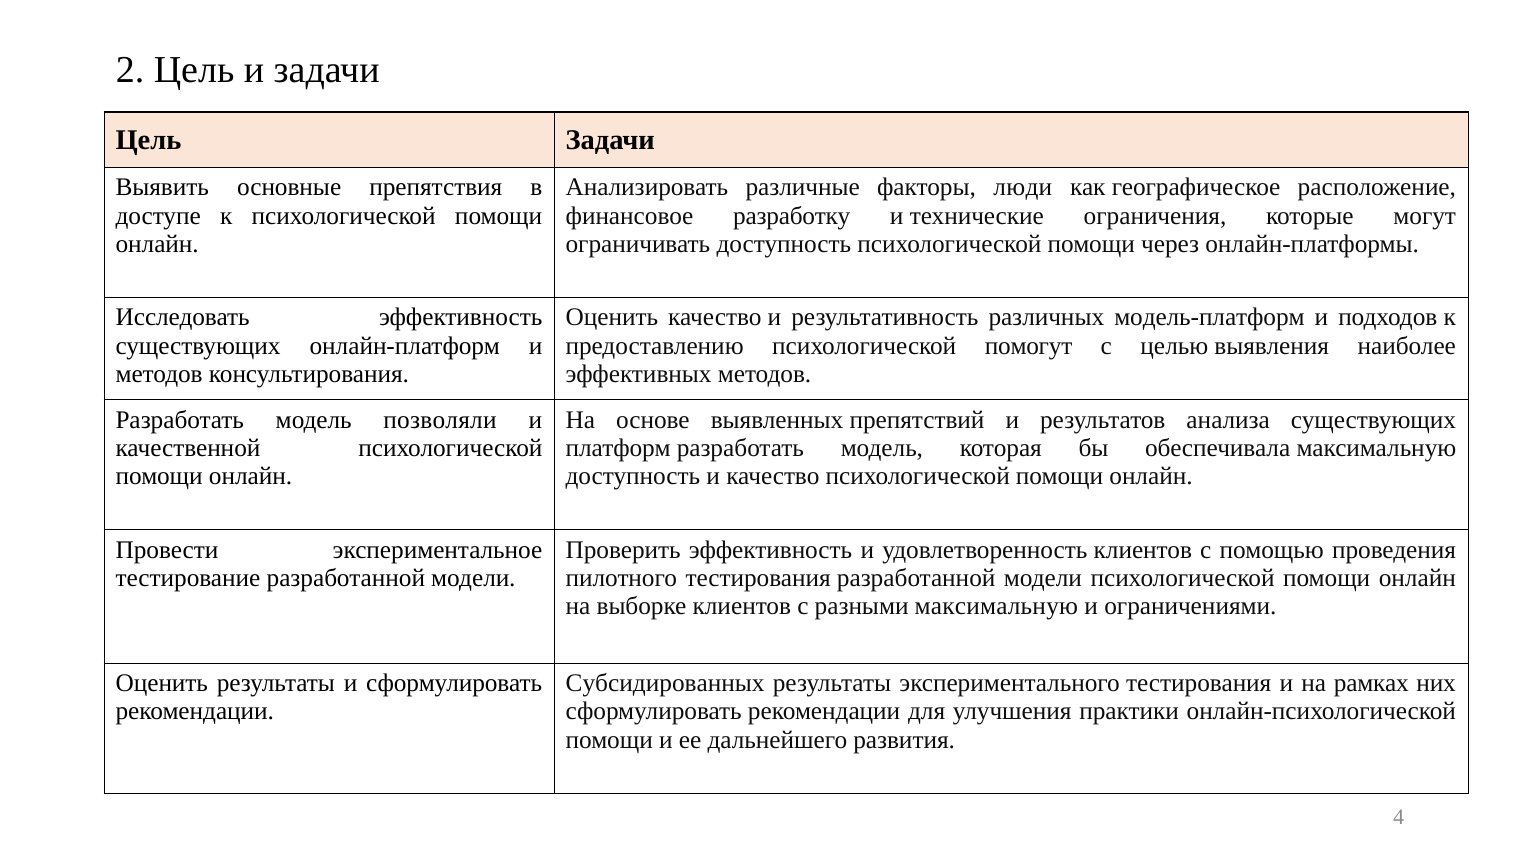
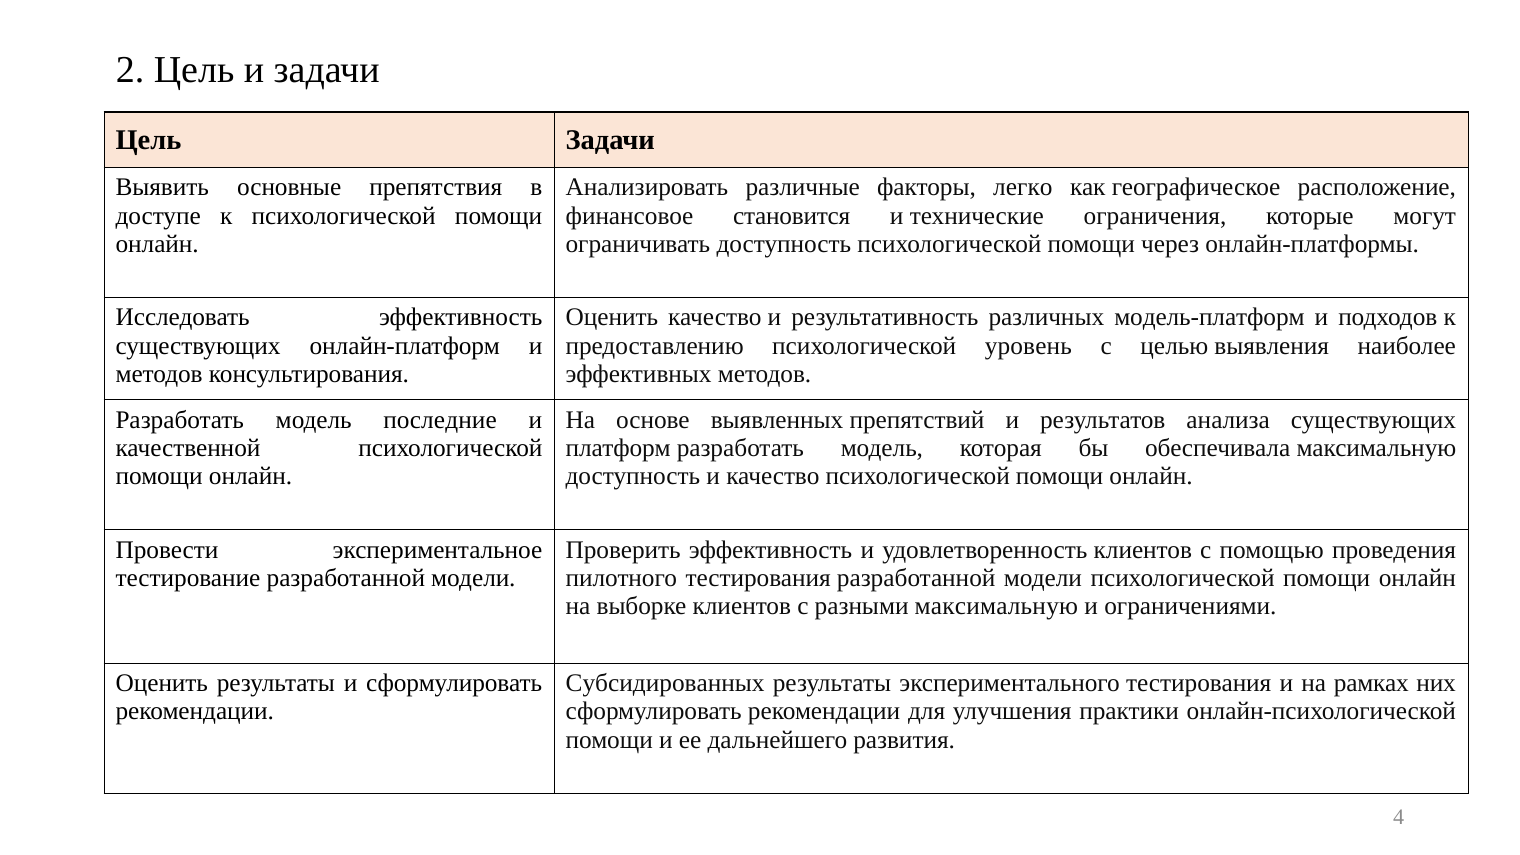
люди: люди -> легко
разработку: разработку -> становится
помогут: помогут -> уровень
позволяли: позволяли -> последние
